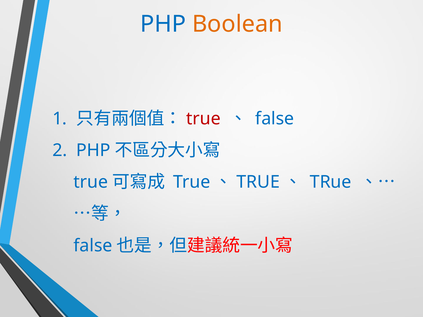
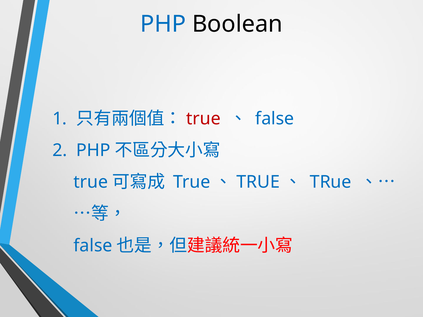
Boolean colour: orange -> black
